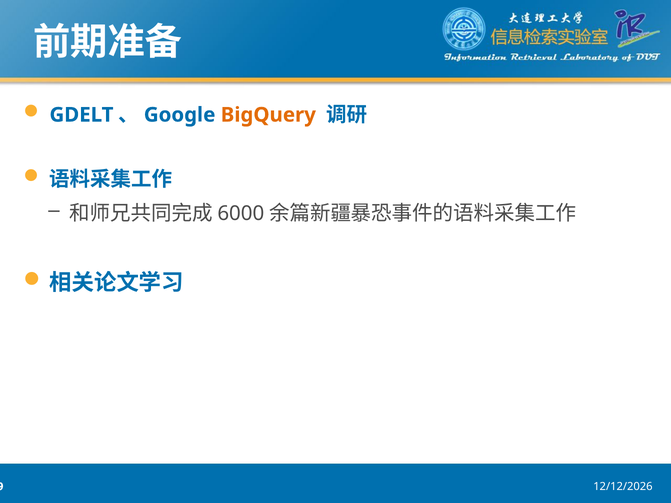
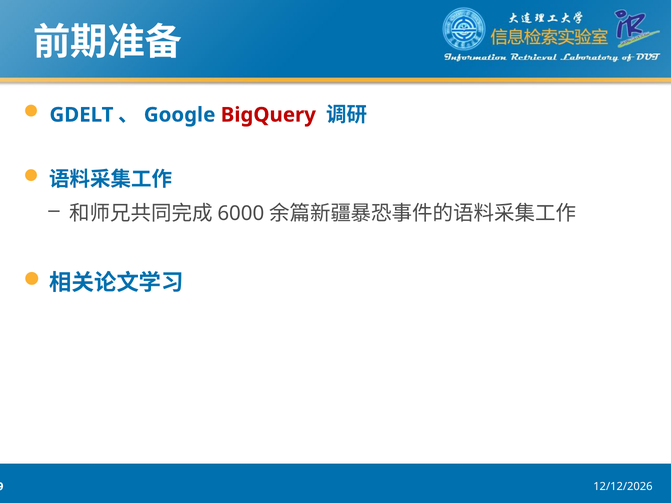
BigQuery colour: orange -> red
